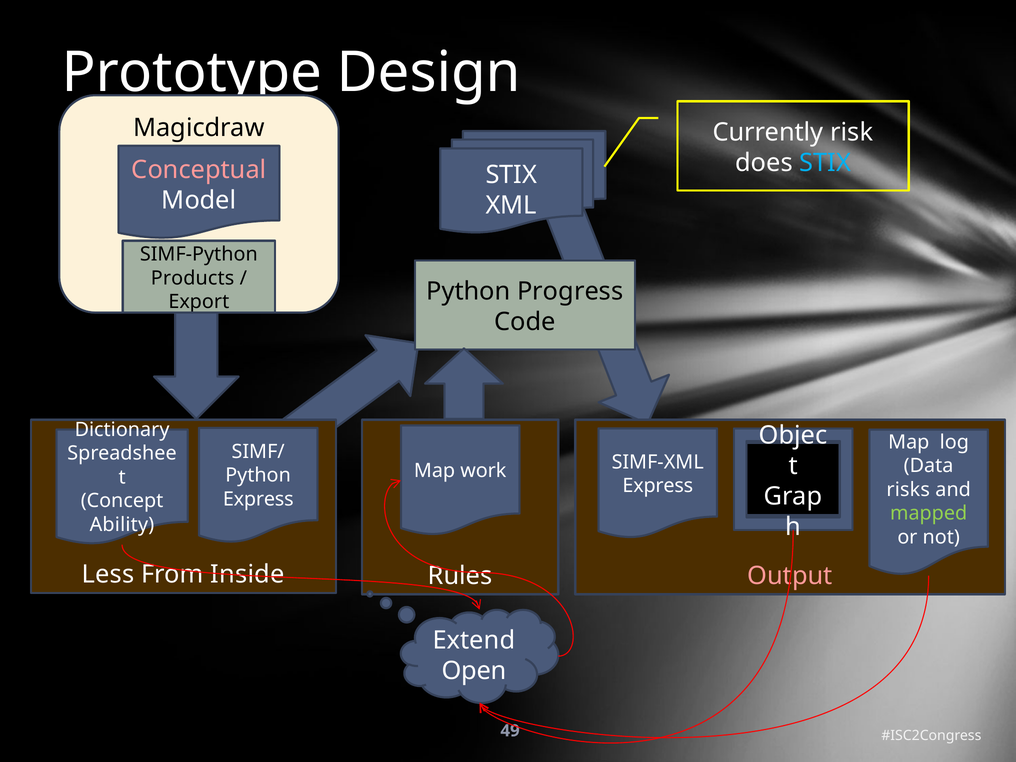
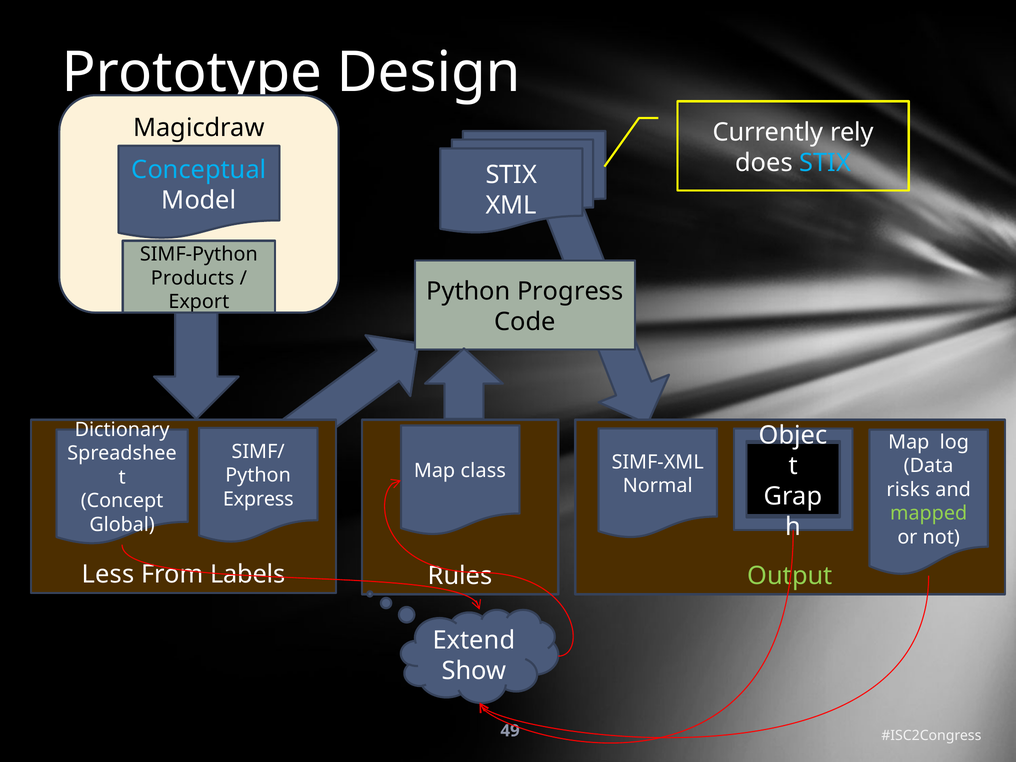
risk: risk -> rely
Conceptual colour: pink -> light blue
work: work -> class
Express at (658, 486): Express -> Normal
Ability: Ability -> Global
Inside: Inside -> Labels
Output colour: pink -> light green
Open: Open -> Show
